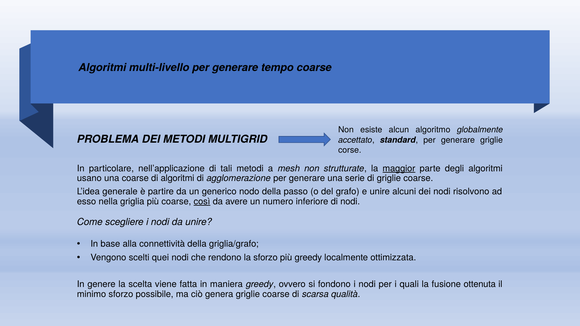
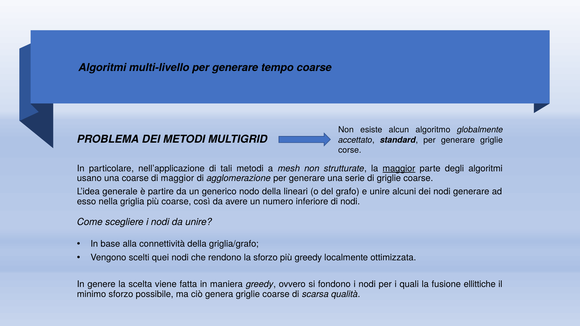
di algoritmi: algoritmi -> maggior
passo: passo -> lineari
nodi risolvono: risolvono -> generare
così underline: present -> none
ottenuta: ottenuta -> ellittiche
